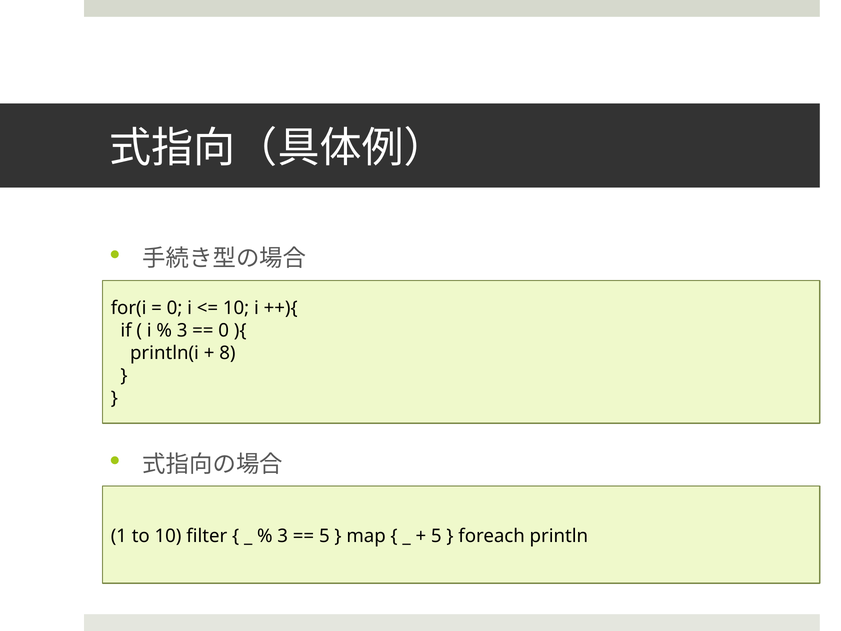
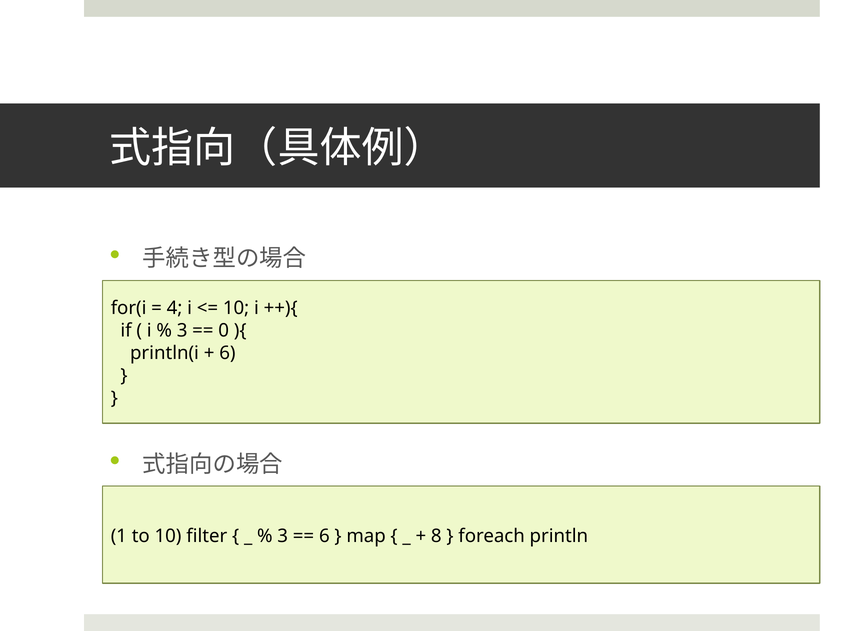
0 at (175, 308): 0 -> 4
8 at (227, 353): 8 -> 6
5 at (324, 536): 5 -> 6
5 at (436, 536): 5 -> 8
